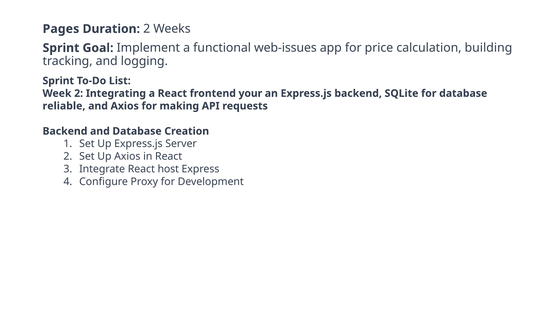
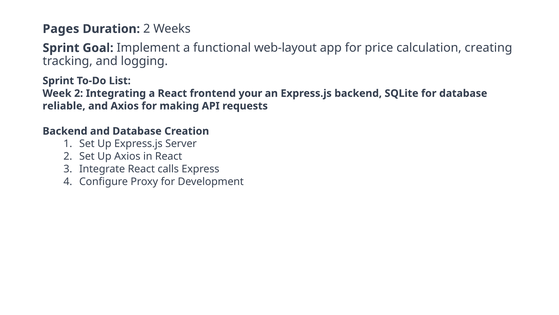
web-issues: web-issues -> web-layout
building: building -> creating
host: host -> calls
